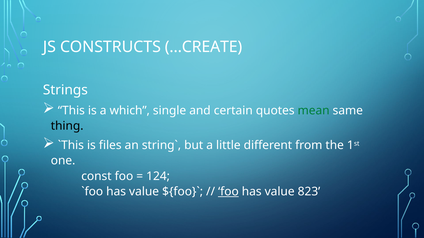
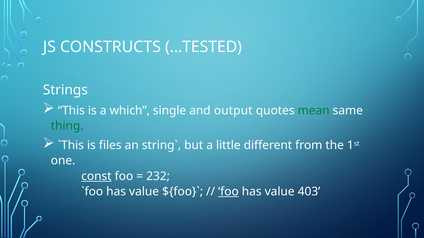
…CREATE: …CREATE -> …TESTED
certain: certain -> output
thing colour: black -> green
const underline: none -> present
124: 124 -> 232
823: 823 -> 403
